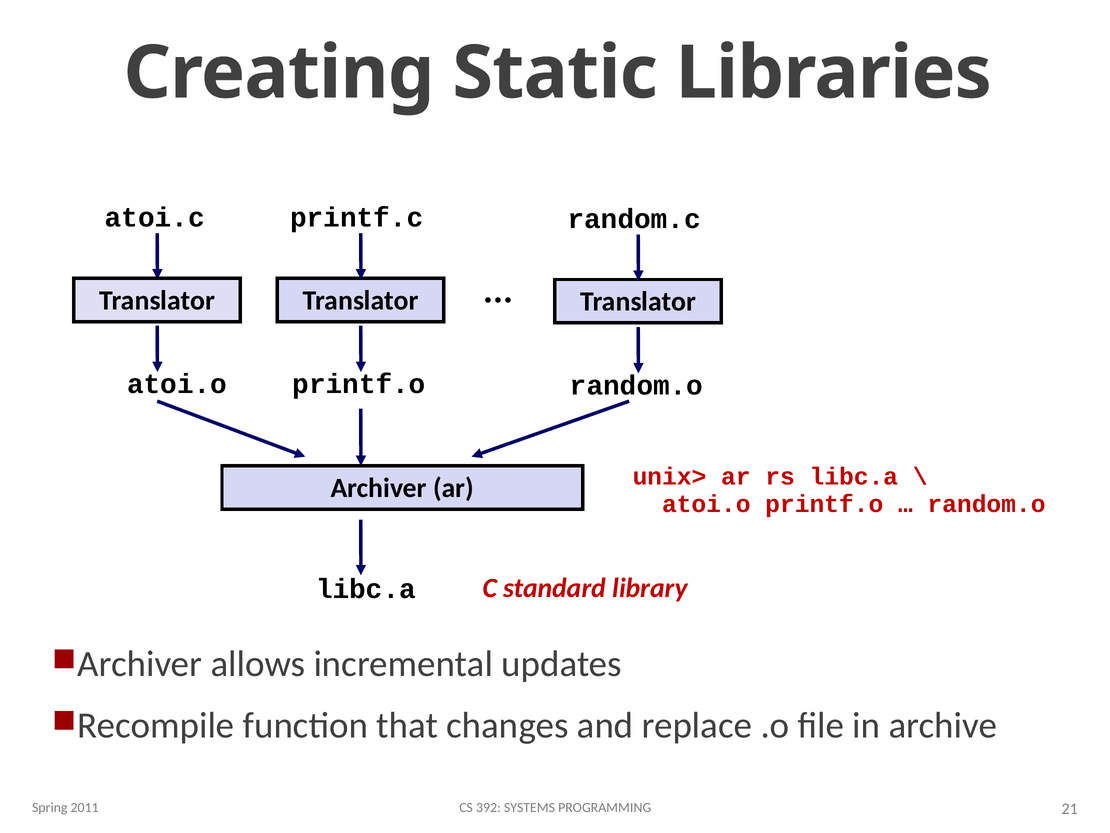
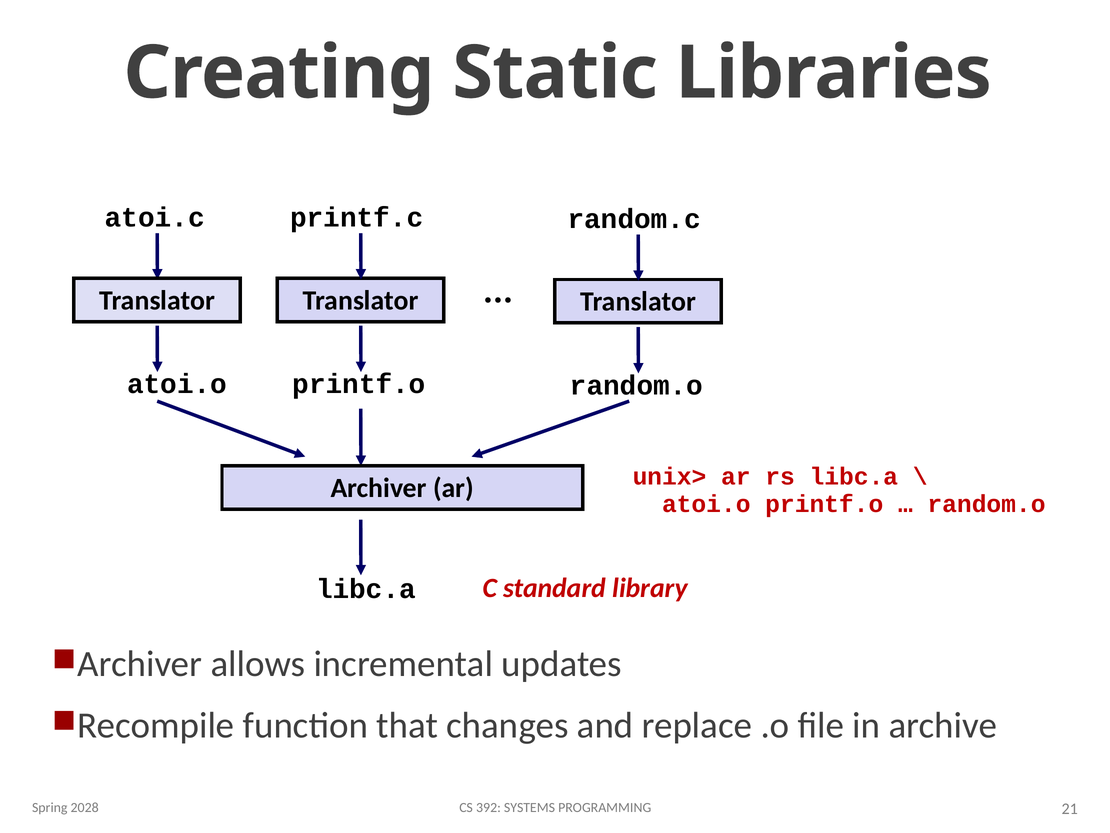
2011: 2011 -> 2028
